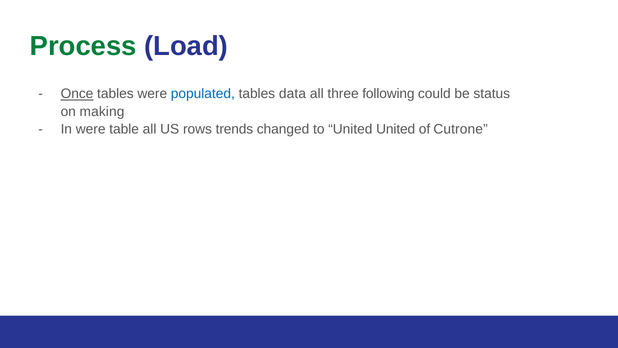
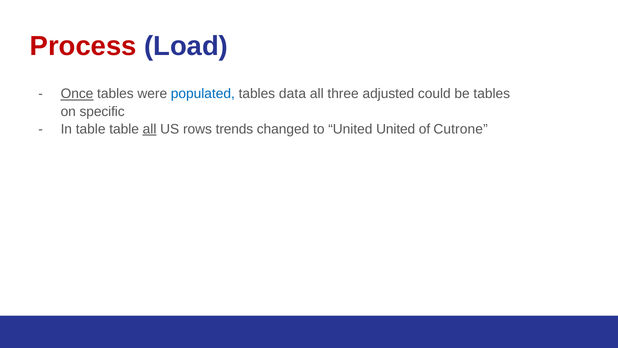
Process colour: green -> red
following: following -> adjusted
be status: status -> tables
making: making -> specific
In were: were -> table
all at (150, 129) underline: none -> present
